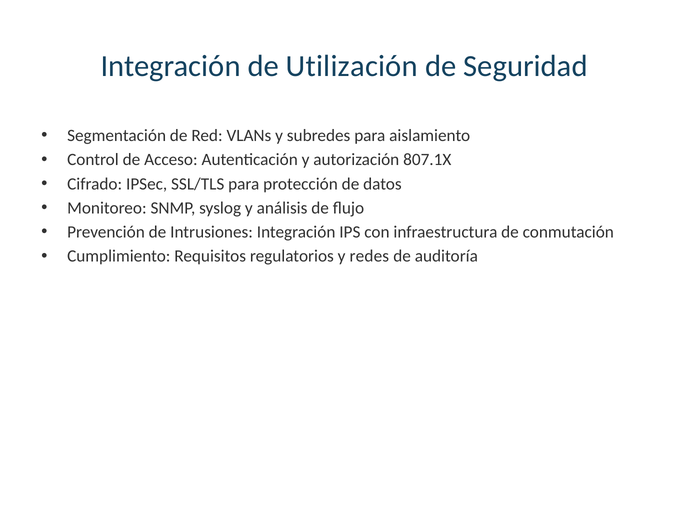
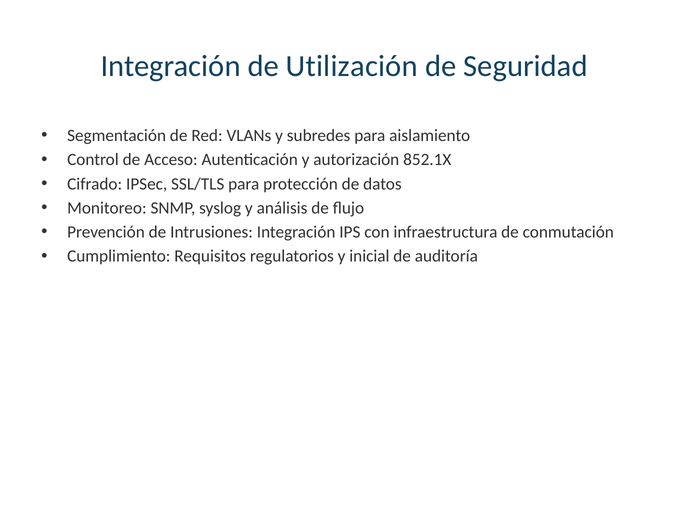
807.1X: 807.1X -> 852.1X
redes: redes -> inicial
